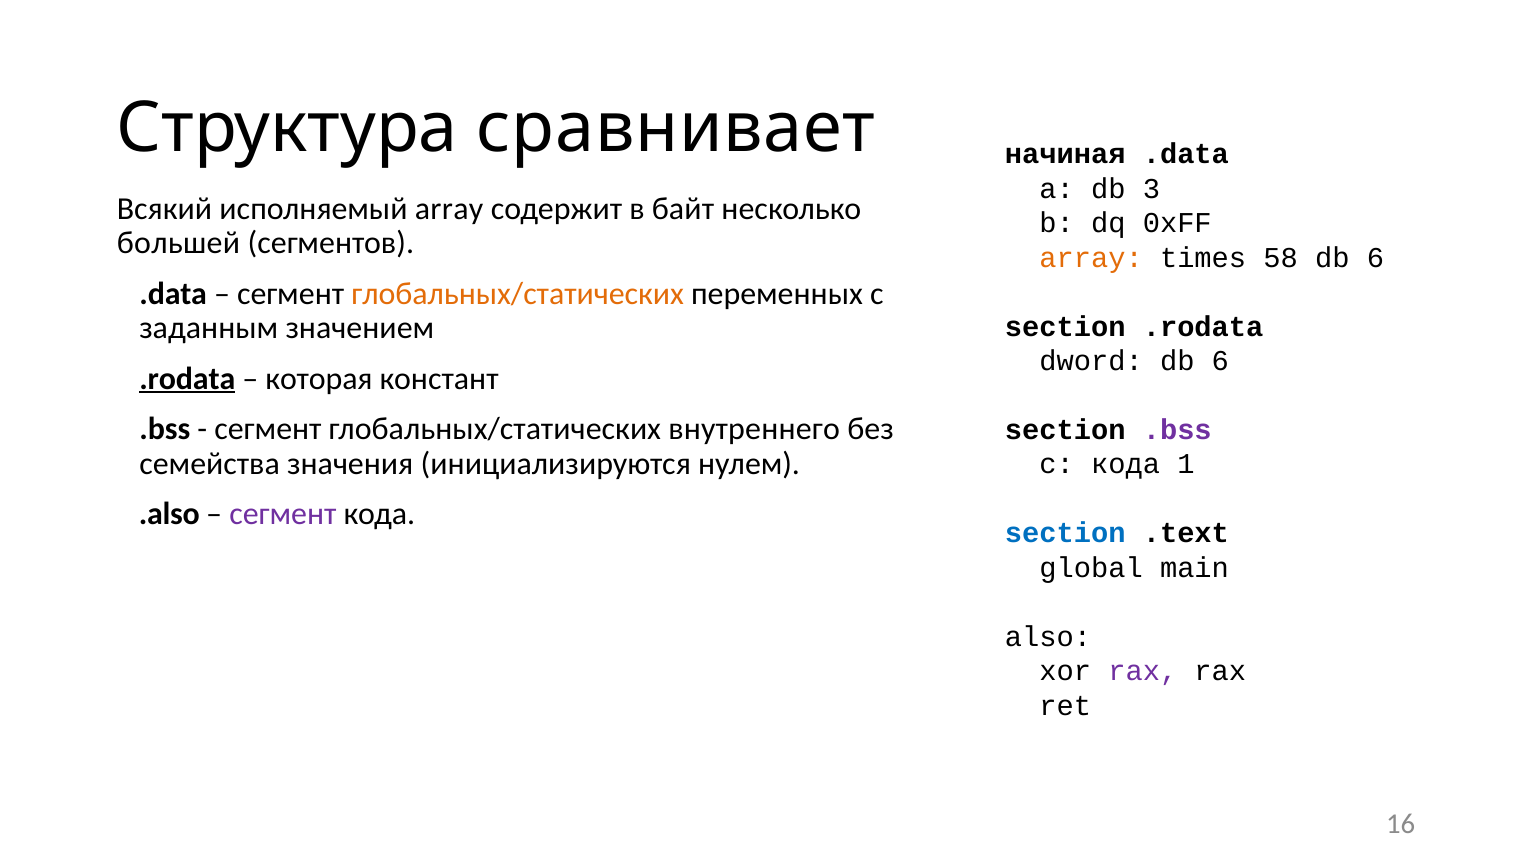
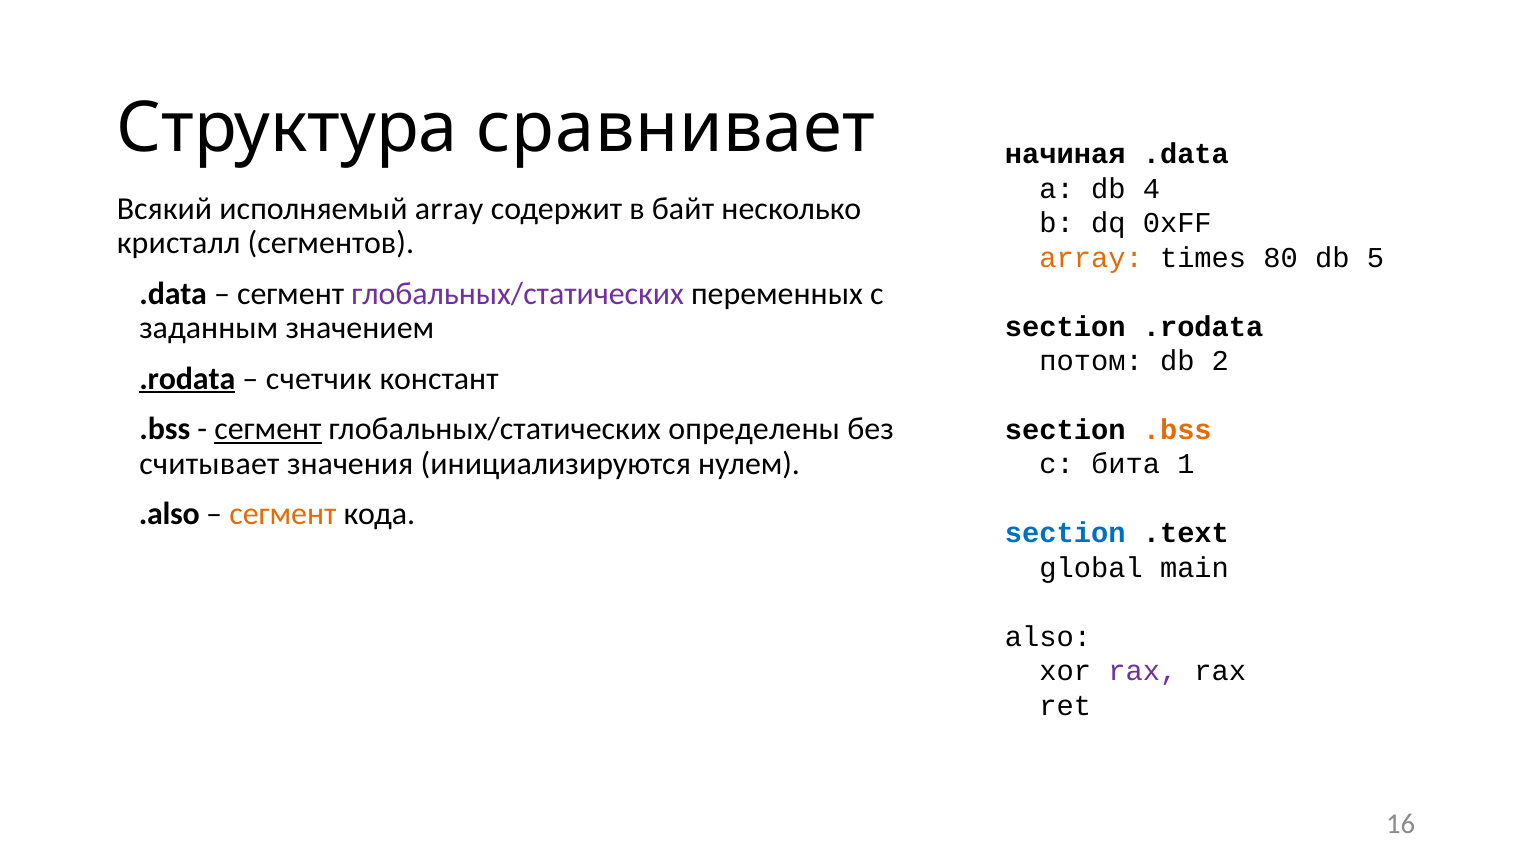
3: 3 -> 4
большей: большей -> кристалл
58: 58 -> 80
6 at (1375, 258): 6 -> 5
глобальных/статических at (518, 294) colour: orange -> purple
dword: dword -> потом
6 at (1220, 361): 6 -> 2
которая: которая -> счетчик
сегмент at (268, 429) underline: none -> present
внутреннего: внутреннего -> определены
.bss at (1177, 430) colour: purple -> orange
семейства: семейства -> считывает
c кода: кода -> бита
сегмент at (283, 514) colour: purple -> orange
